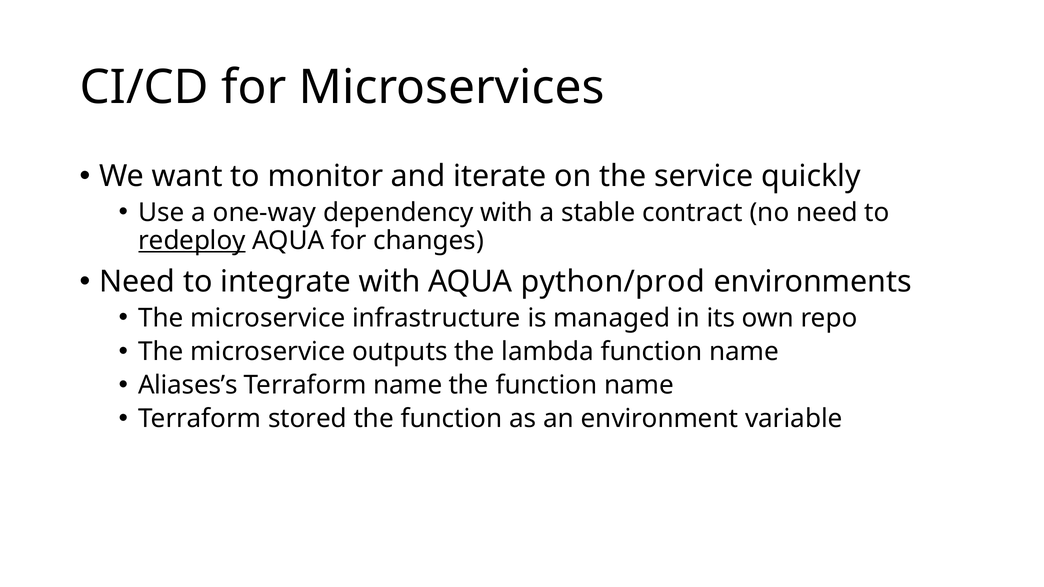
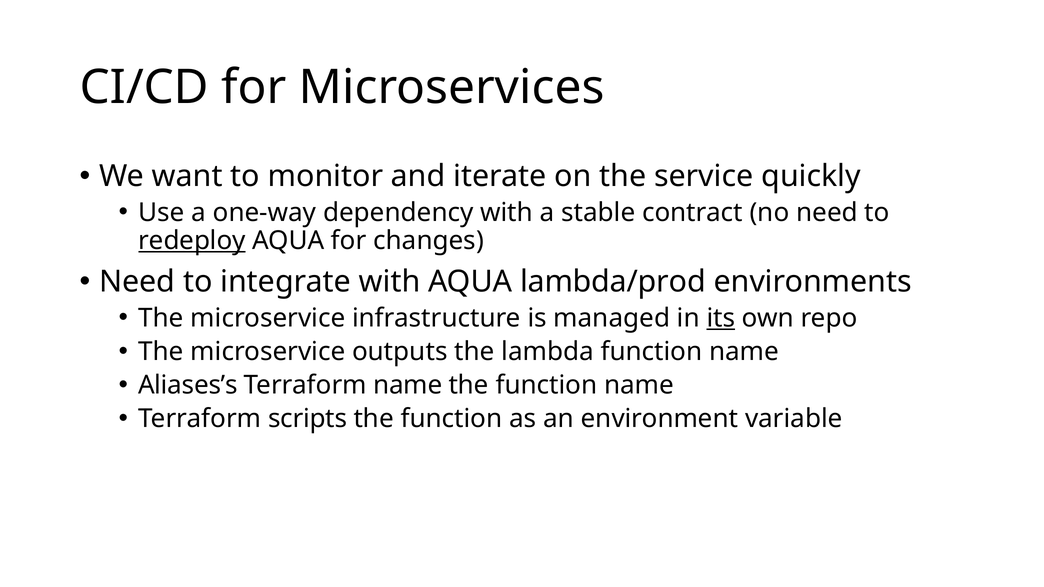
python/prod: python/prod -> lambda/prod
its underline: none -> present
stored: stored -> scripts
